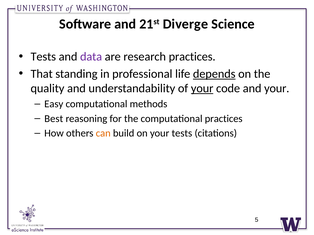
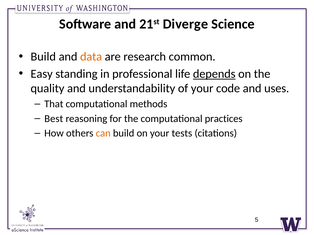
Tests at (43, 57): Tests -> Build
data colour: purple -> orange
research practices: practices -> common
That: That -> Easy
your at (202, 89) underline: present -> none
and your: your -> uses
Easy: Easy -> That
